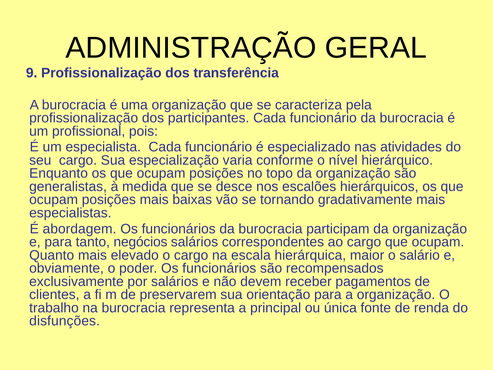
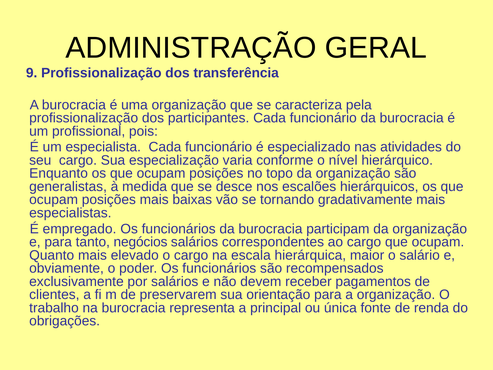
abordagem: abordagem -> empregado
disfunções: disfunções -> obrigações
